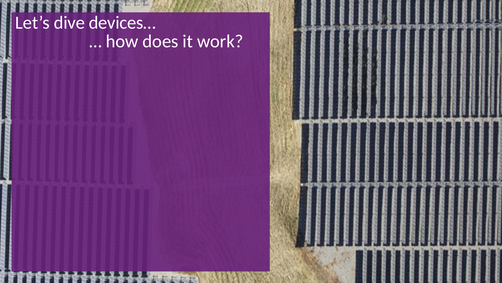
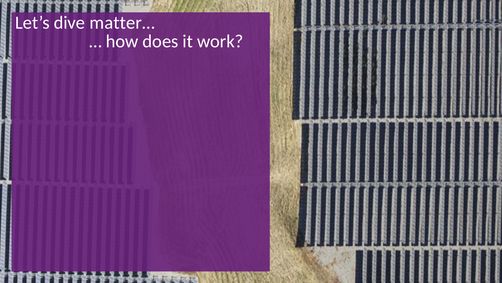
devices…: devices… -> matter…
